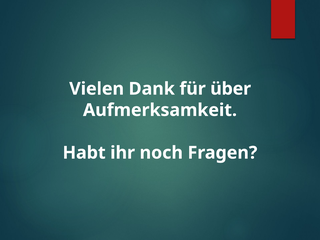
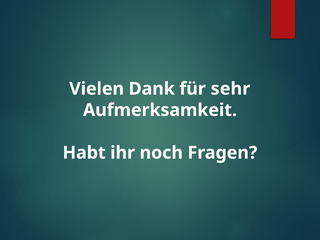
über: über -> sehr
